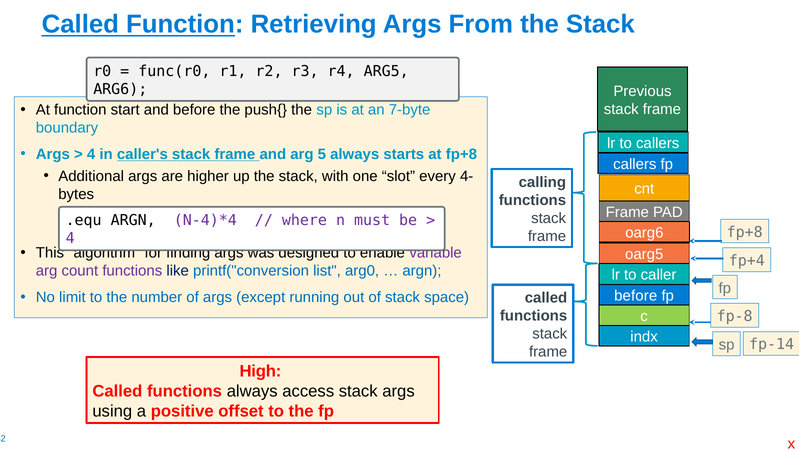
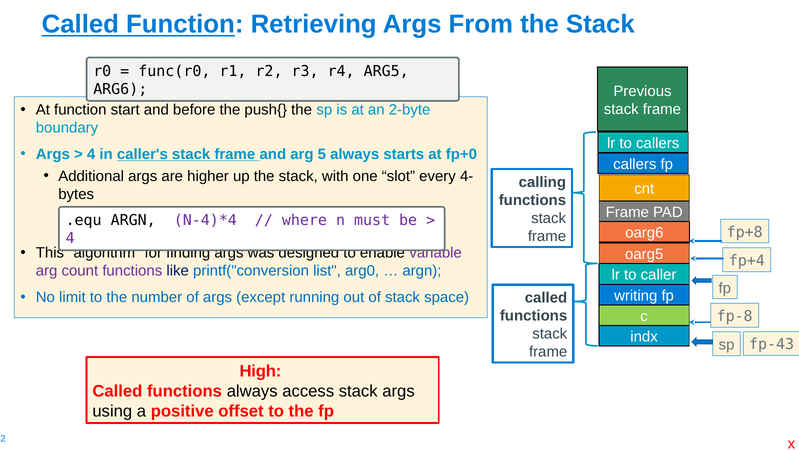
7-byte: 7-byte -> 2-byte
at fp+8: fp+8 -> fp+0
before at (636, 296): before -> writing
fp-14: fp-14 -> fp-43
